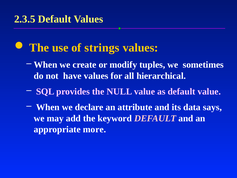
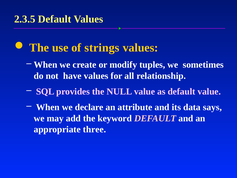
hierarchical: hierarchical -> relationship
more: more -> three
